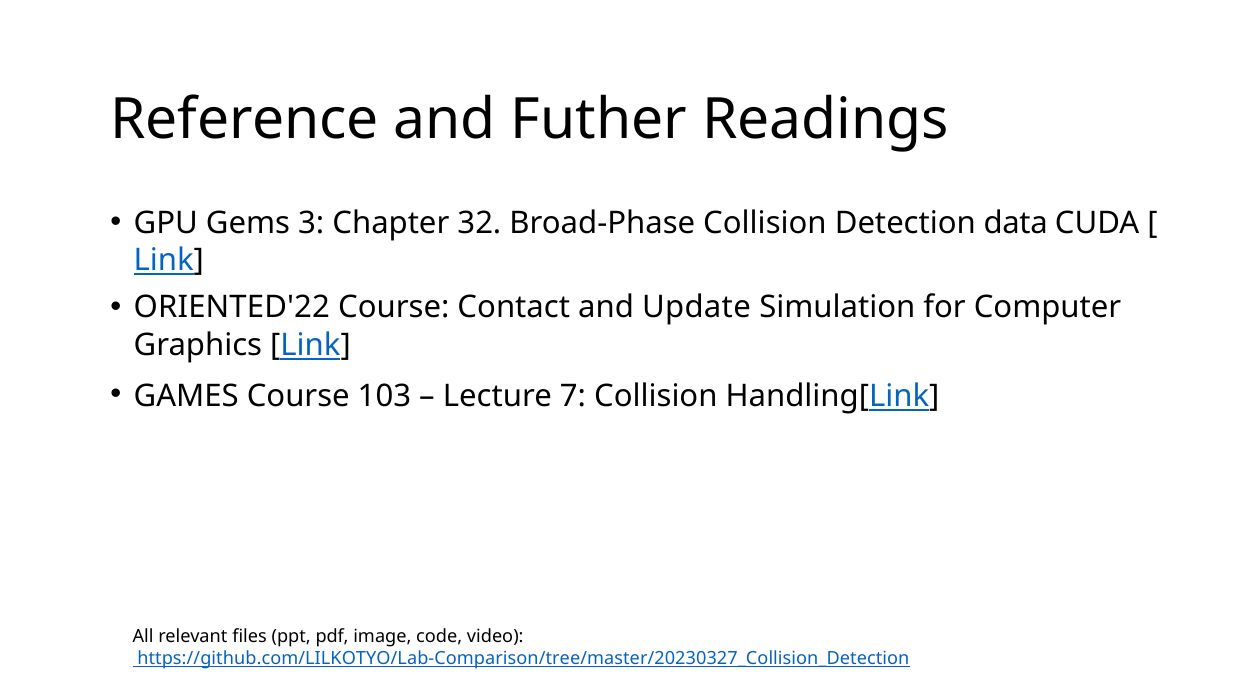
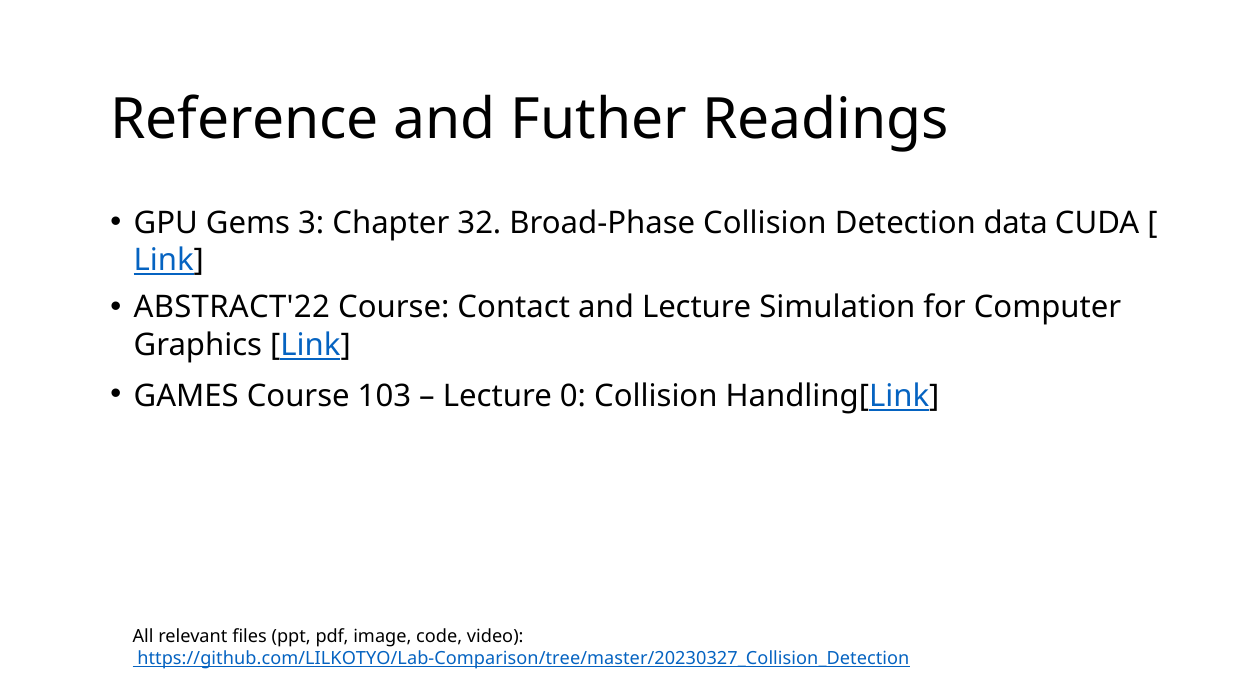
ORIENTED'22: ORIENTED'22 -> ABSTRACT'22
and Update: Update -> Lecture
7: 7 -> 0
